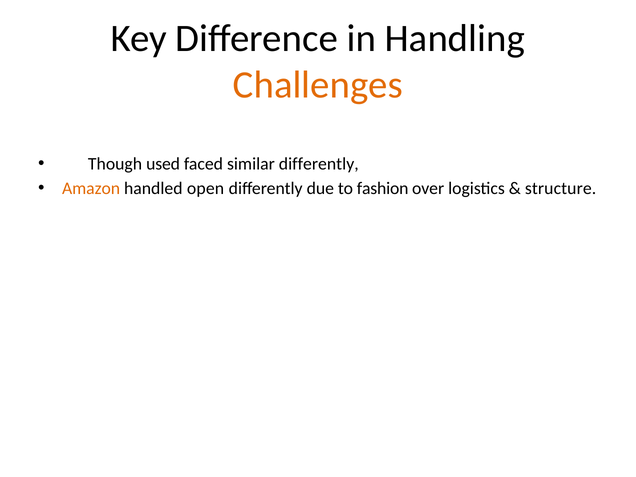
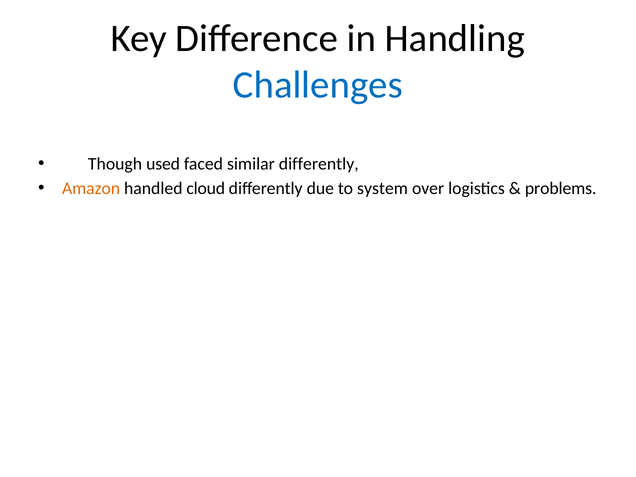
Challenges colour: orange -> blue
open: open -> cloud
fashion: fashion -> system
structure: structure -> problems
